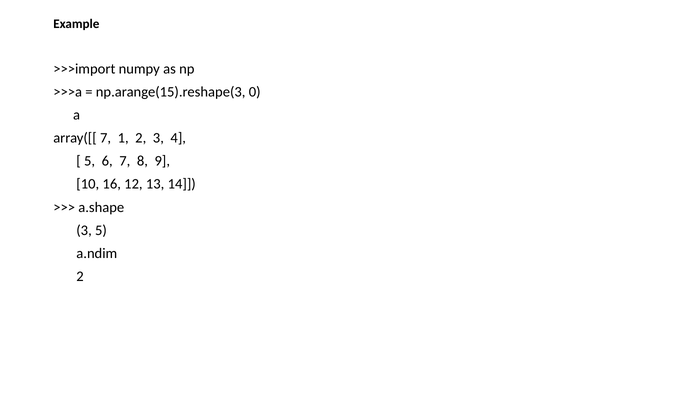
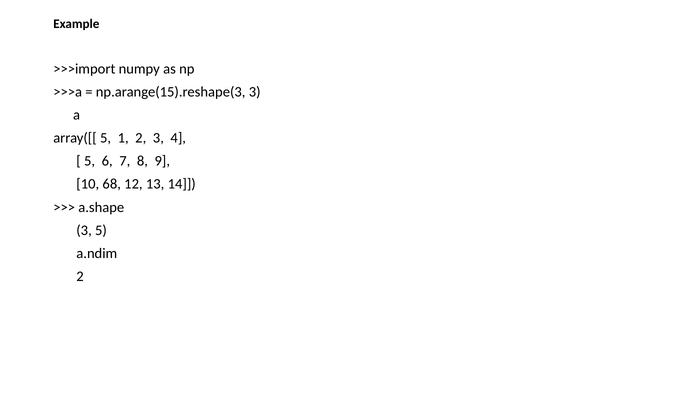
np.arange(15).reshape(3 0: 0 -> 3
array([[ 7: 7 -> 5
16: 16 -> 68
